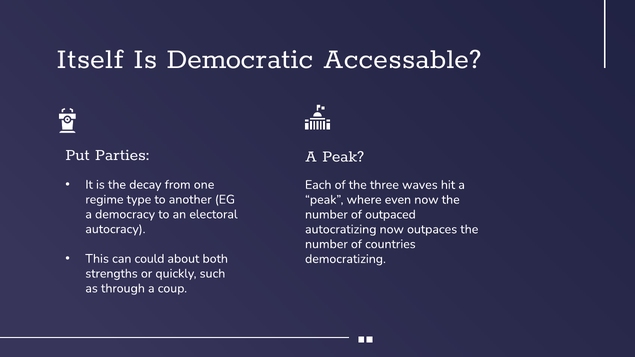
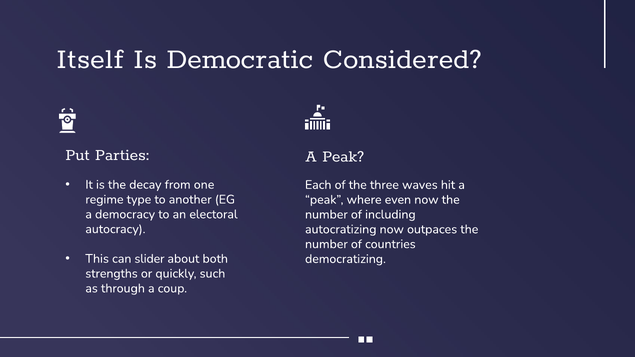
Accessable: Accessable -> Considered
outpaced: outpaced -> including
could: could -> slider
